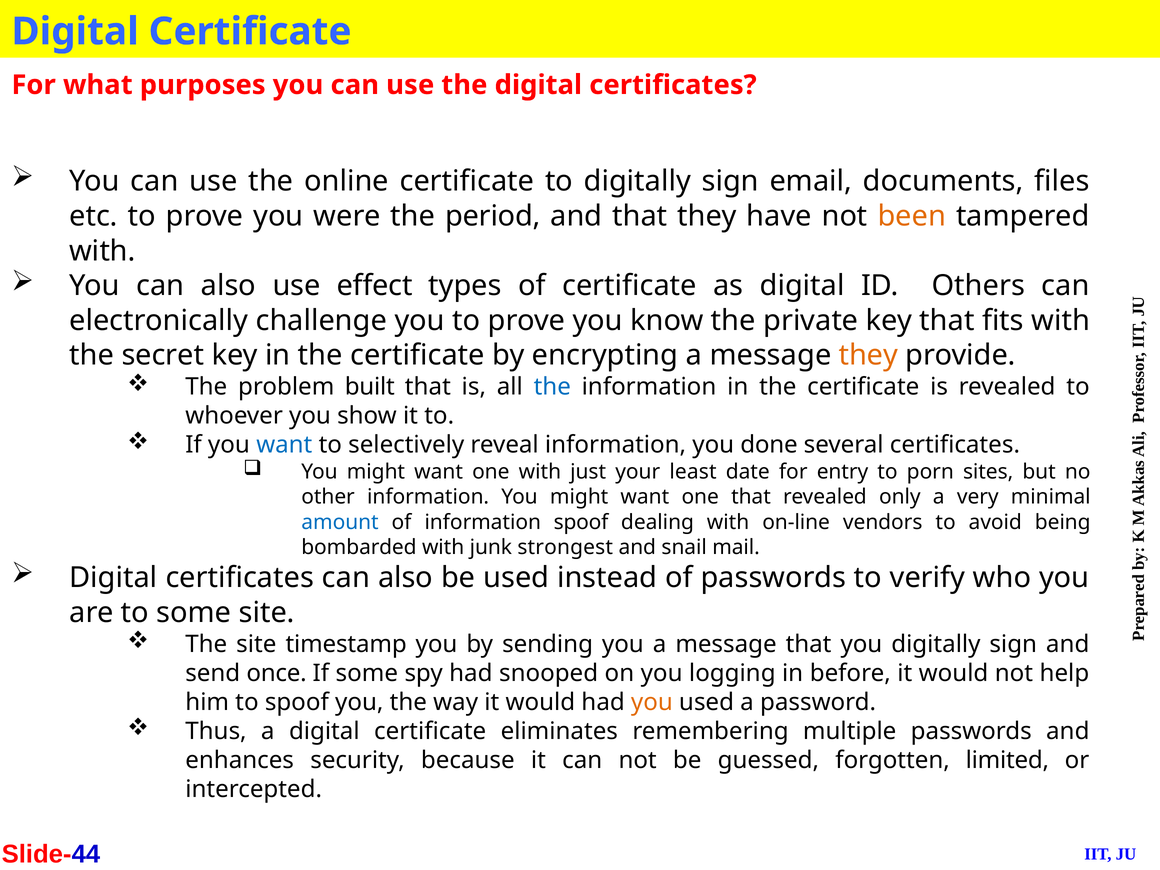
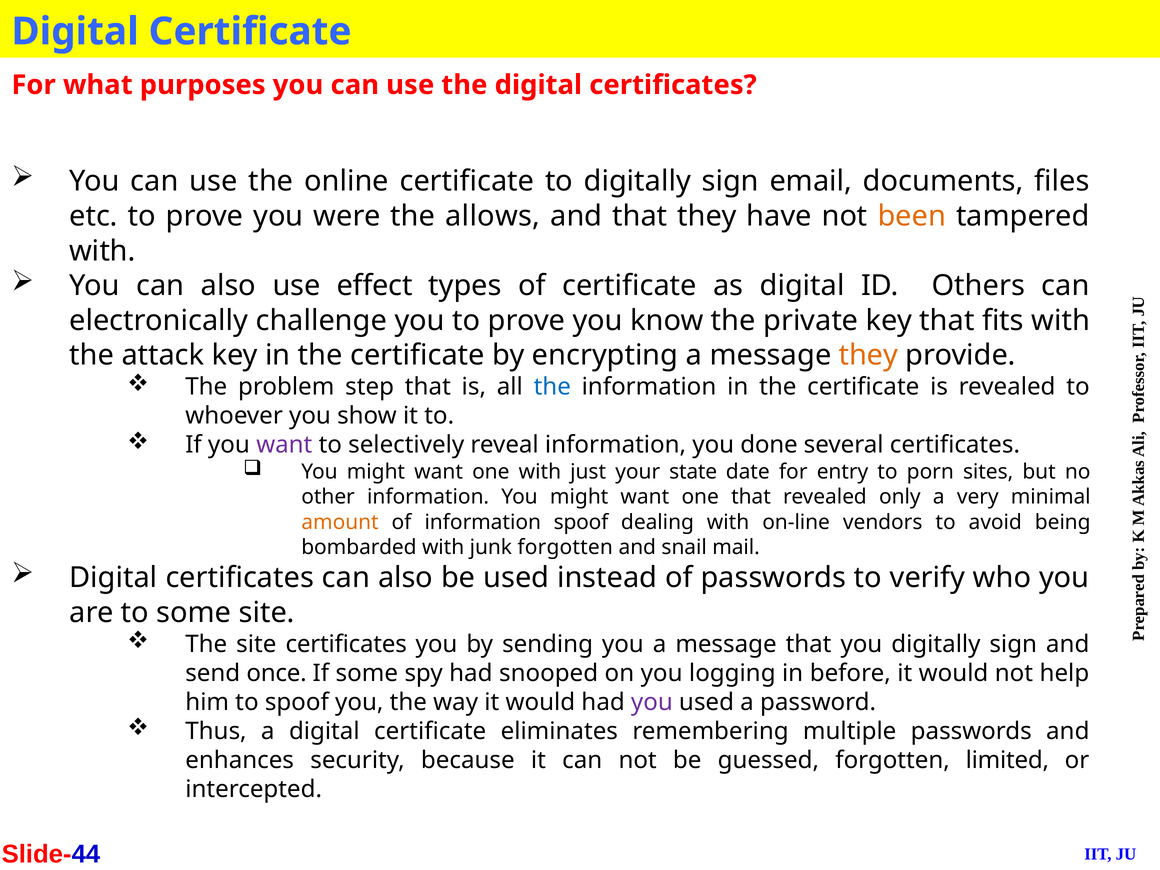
period: period -> allows
secret: secret -> attack
built: built -> step
want at (284, 445) colour: blue -> purple
least: least -> state
amount colour: blue -> orange
junk strongest: strongest -> forgotten
site timestamp: timestamp -> certificates
you at (652, 702) colour: orange -> purple
